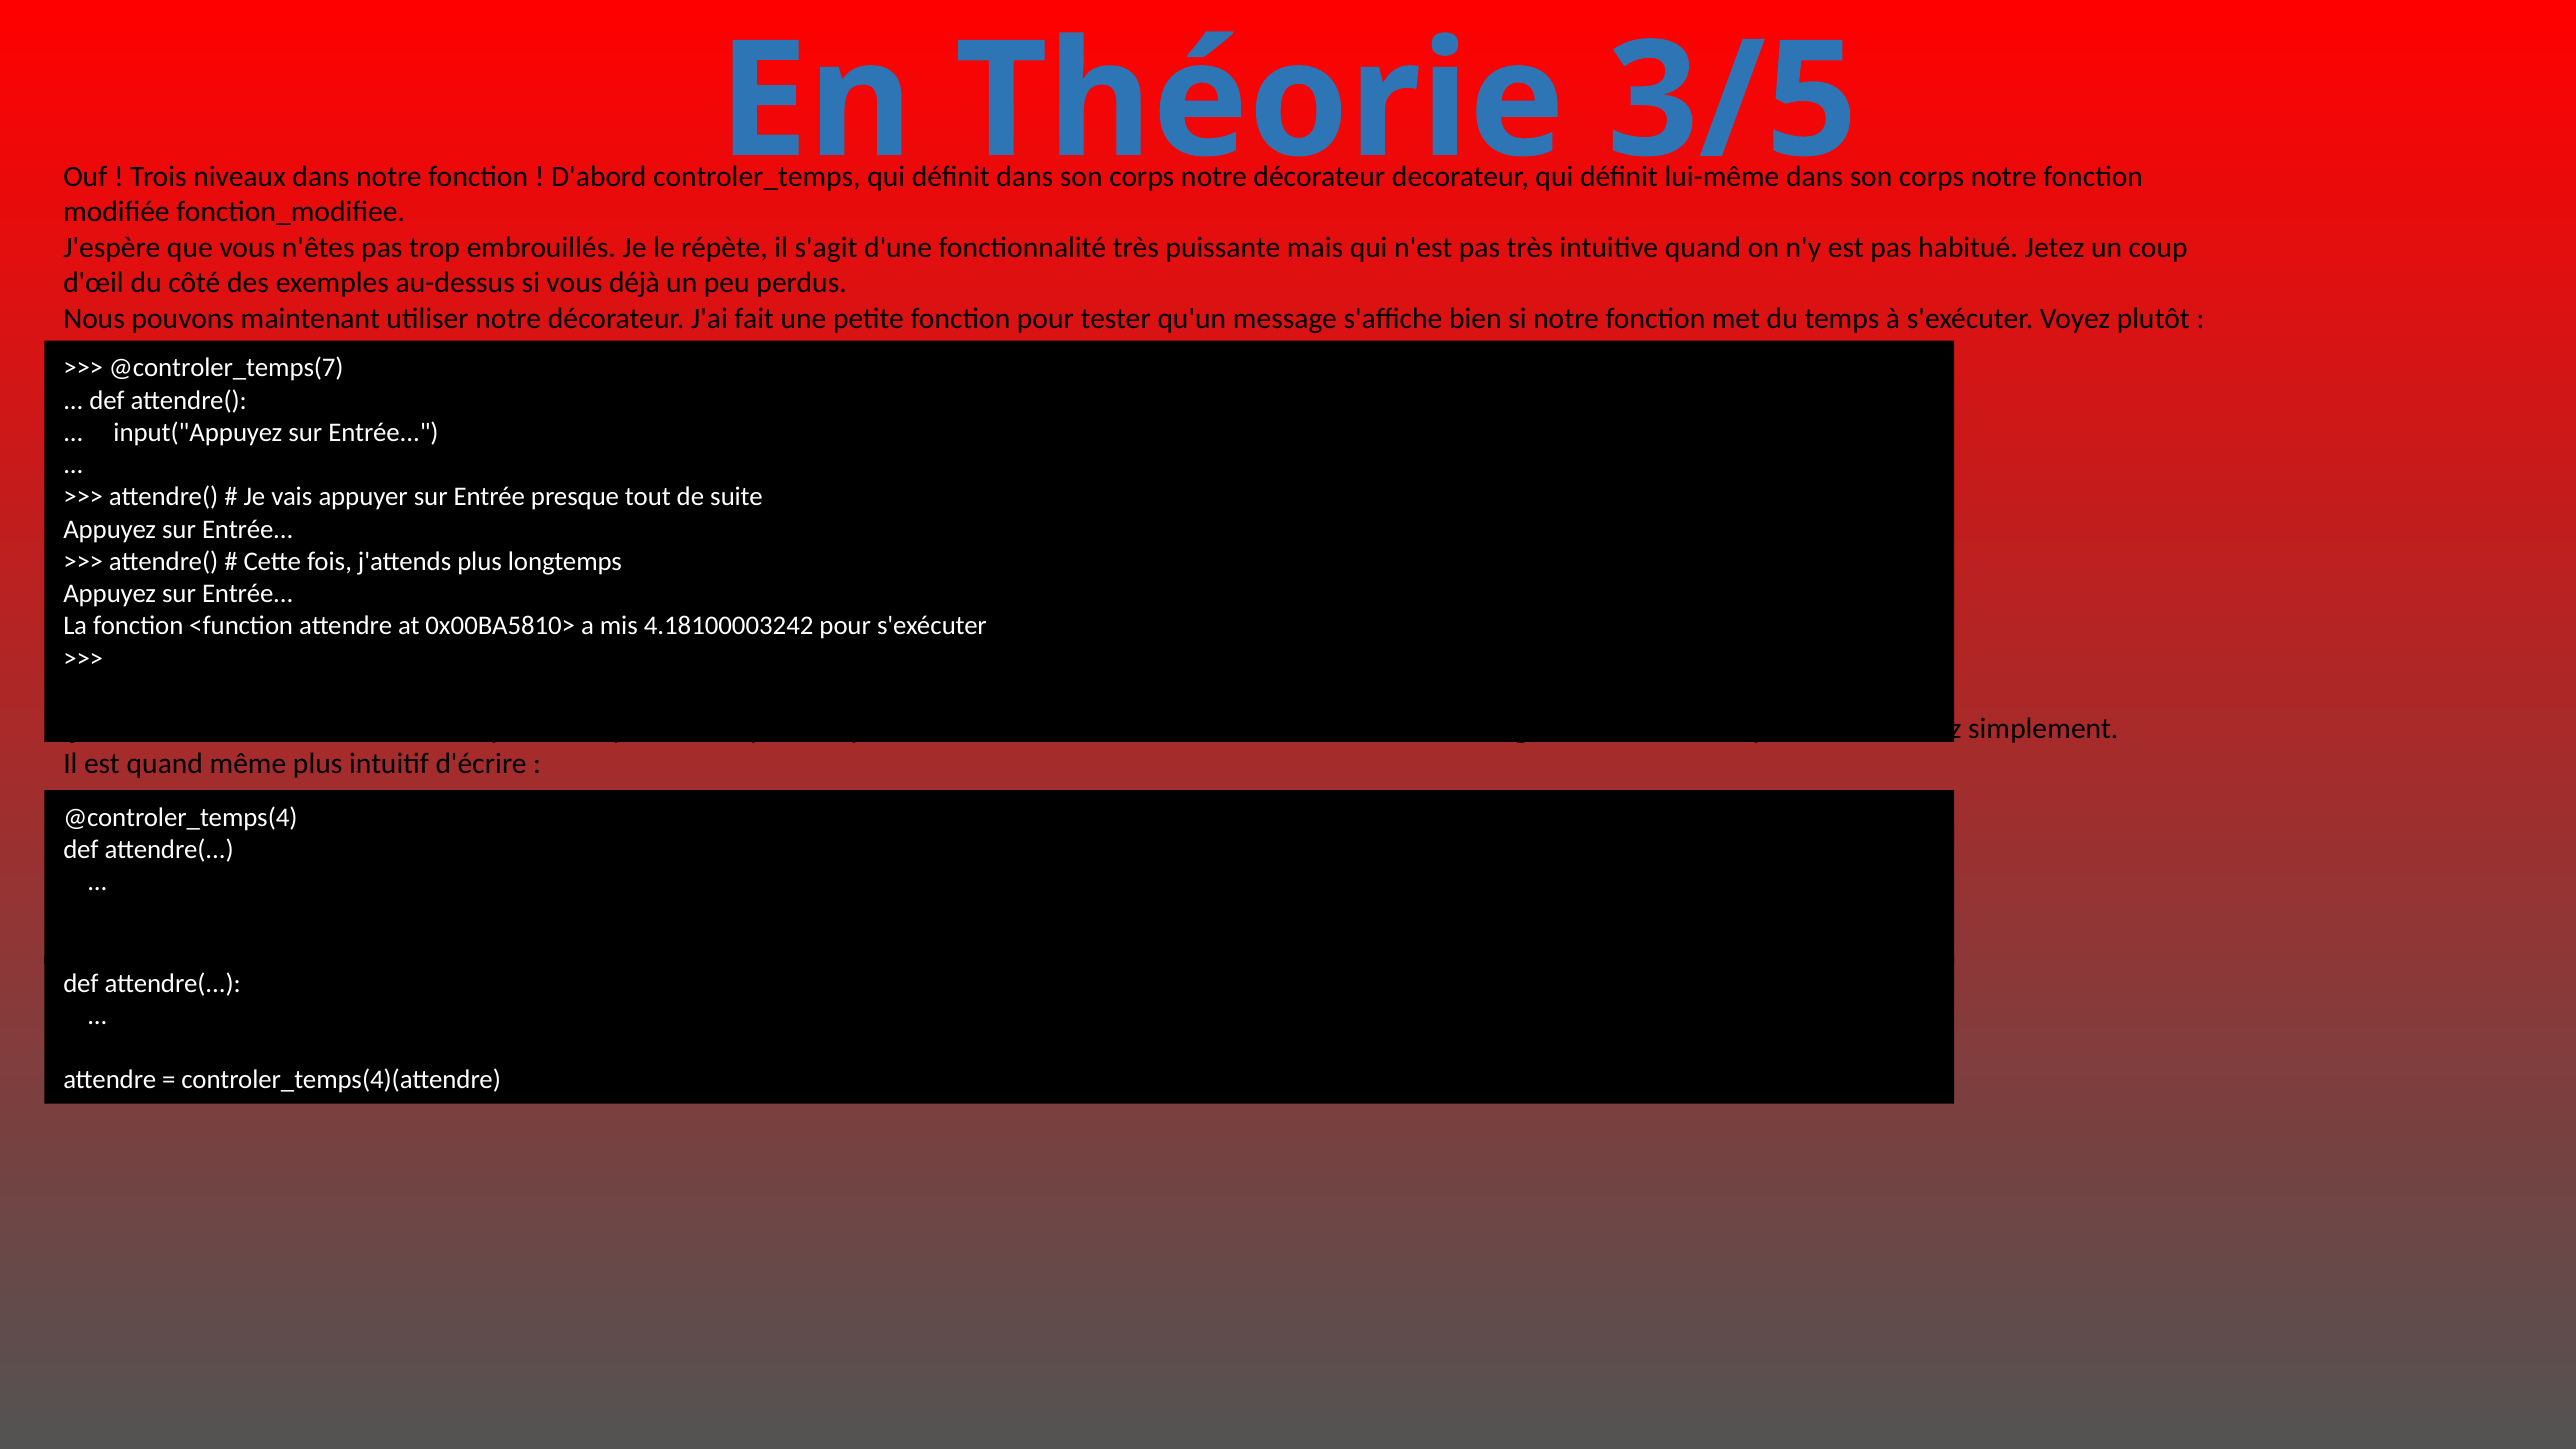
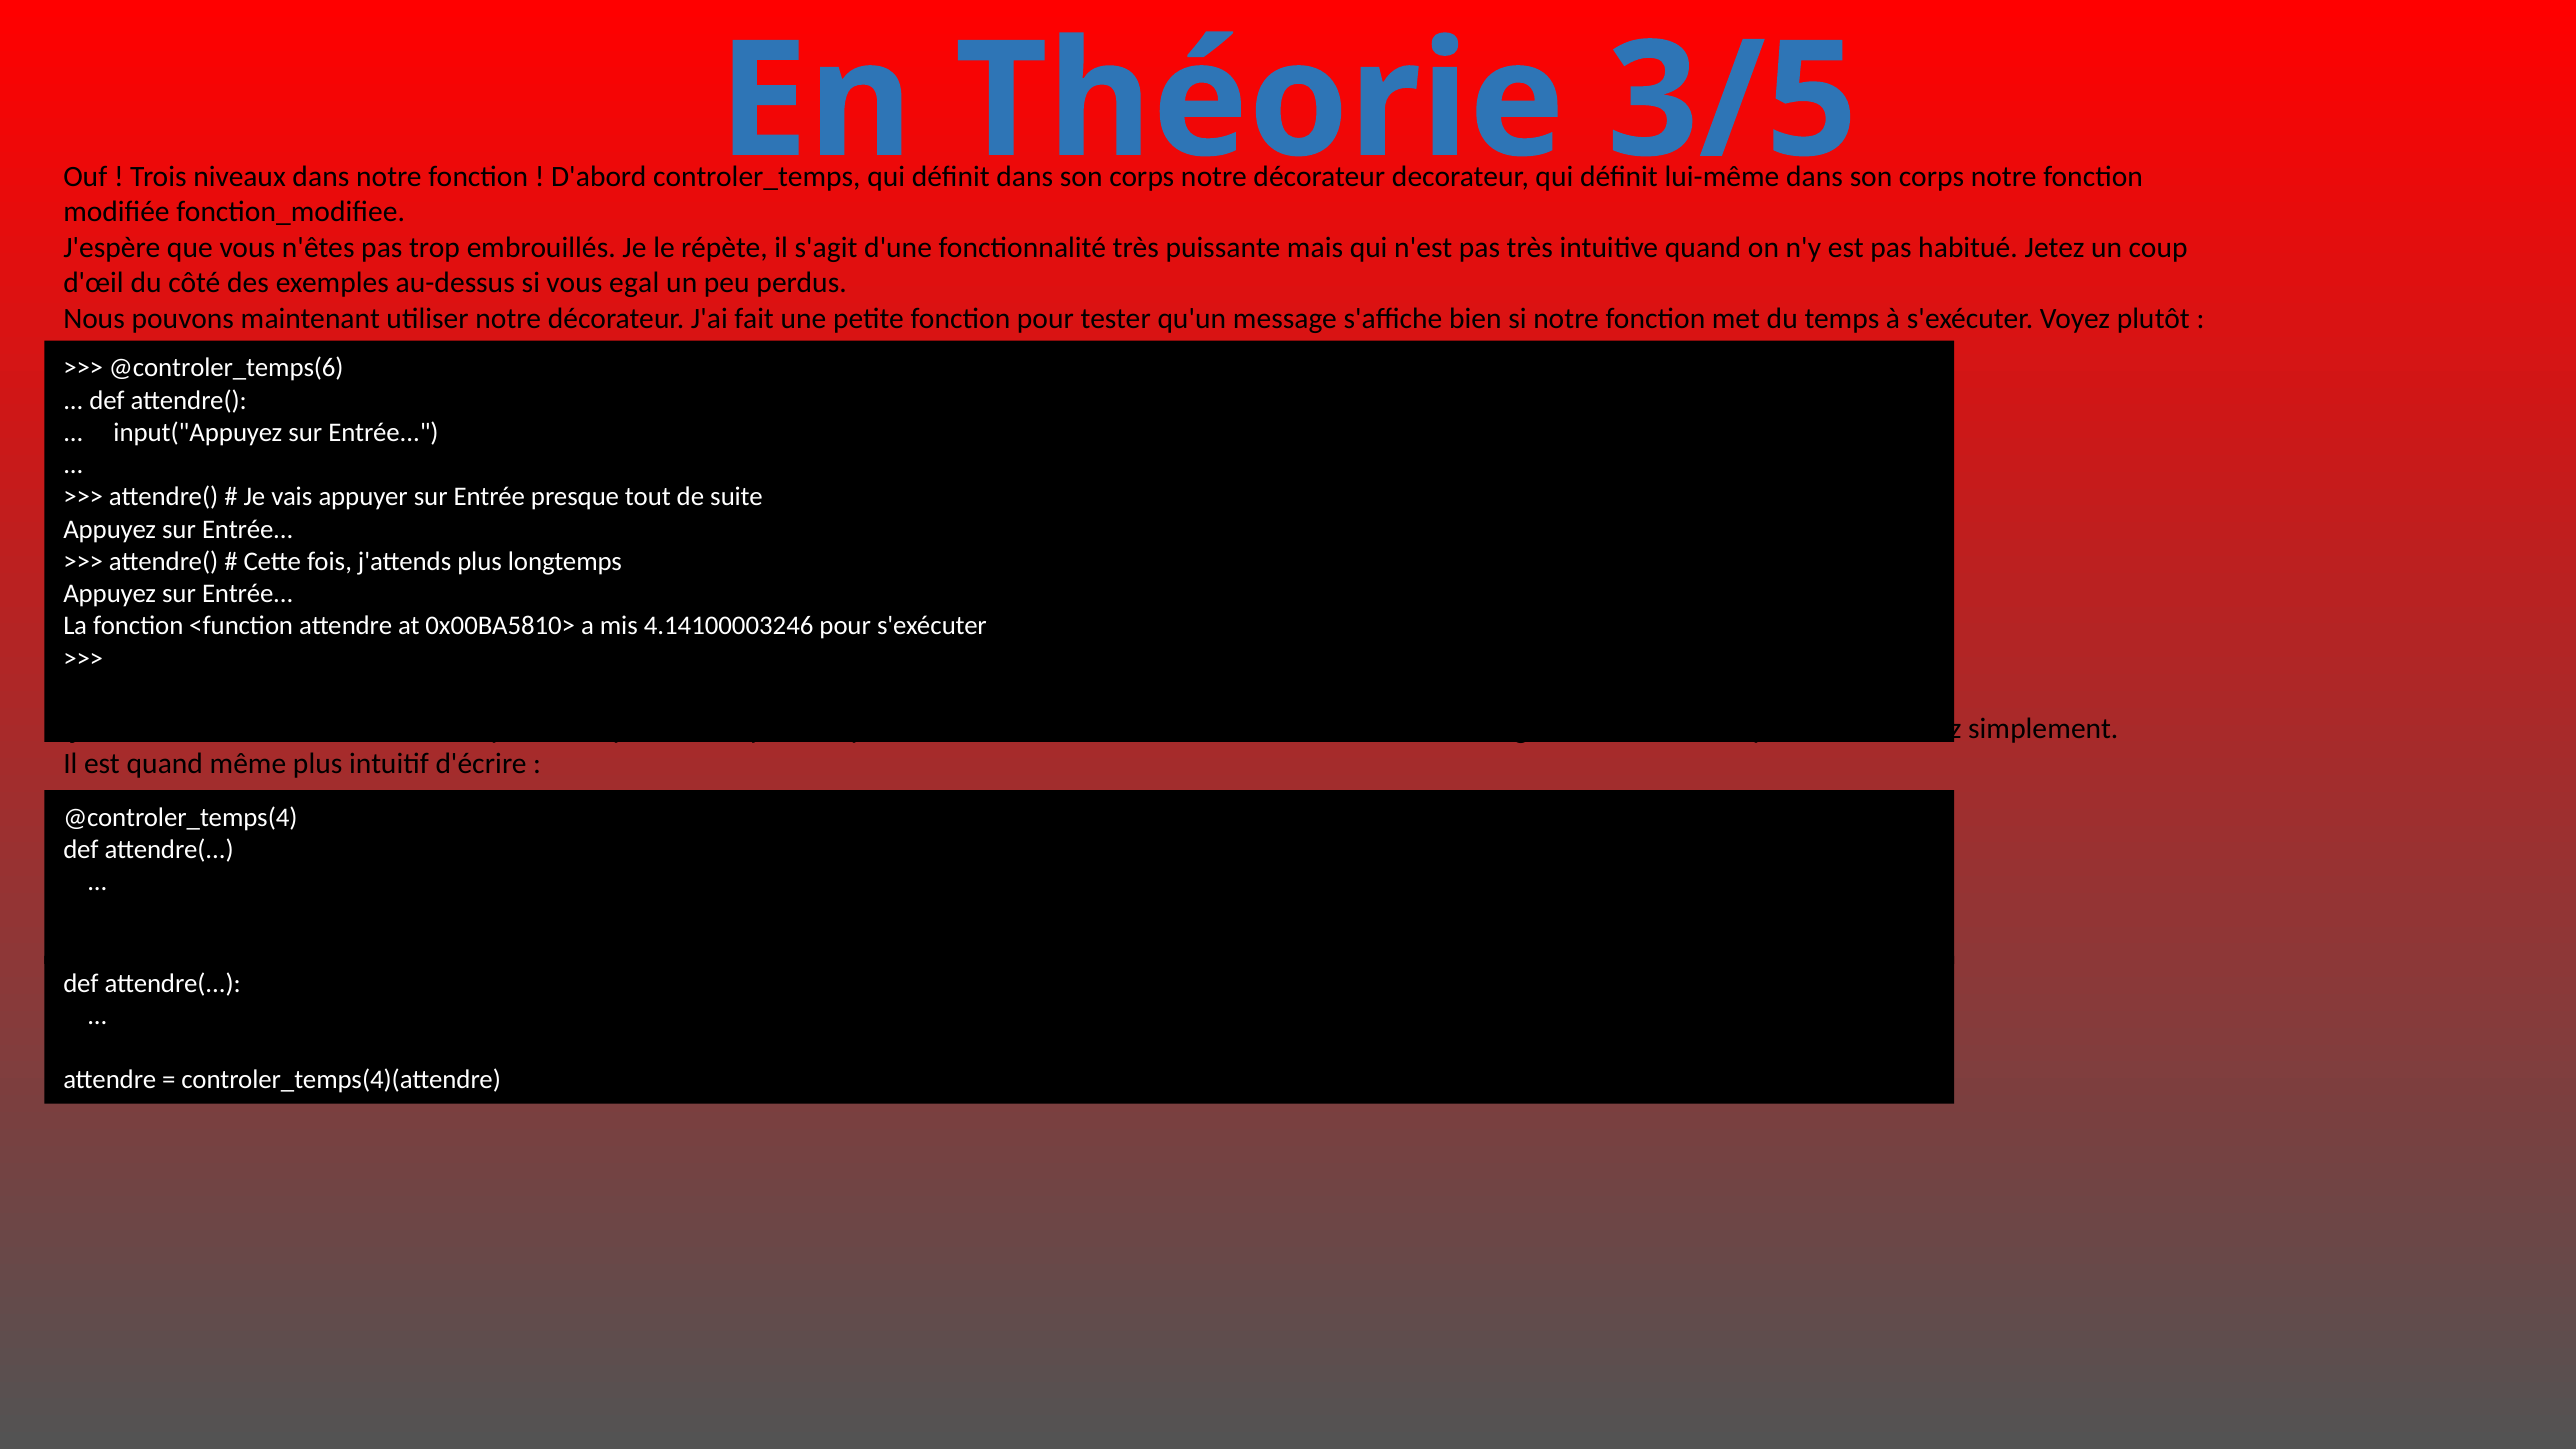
déjà: déjà -> egal
@controler_temps(7: @controler_temps(7 -> @controler_temps(6
4.18100003242: 4.18100003242 -> 4.14100003246
